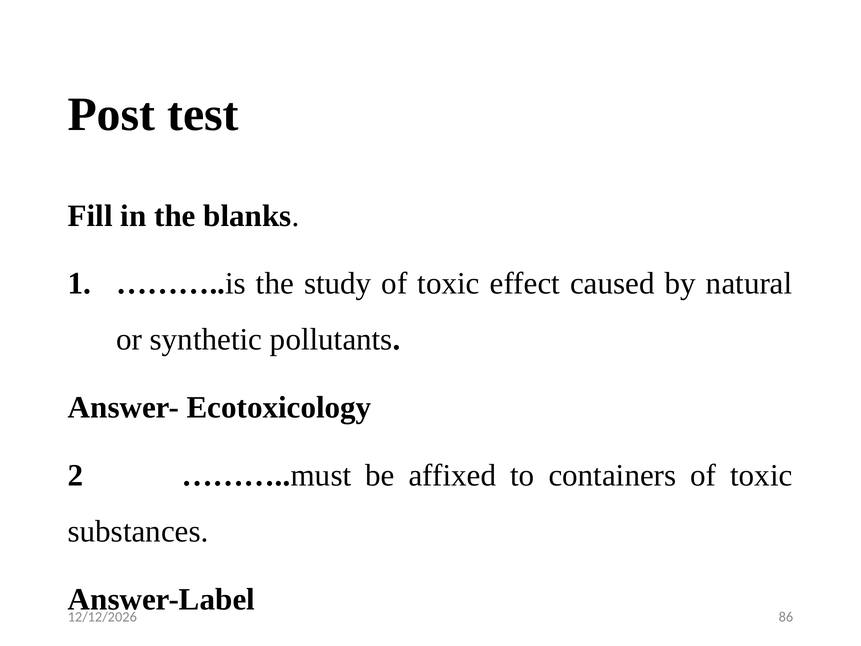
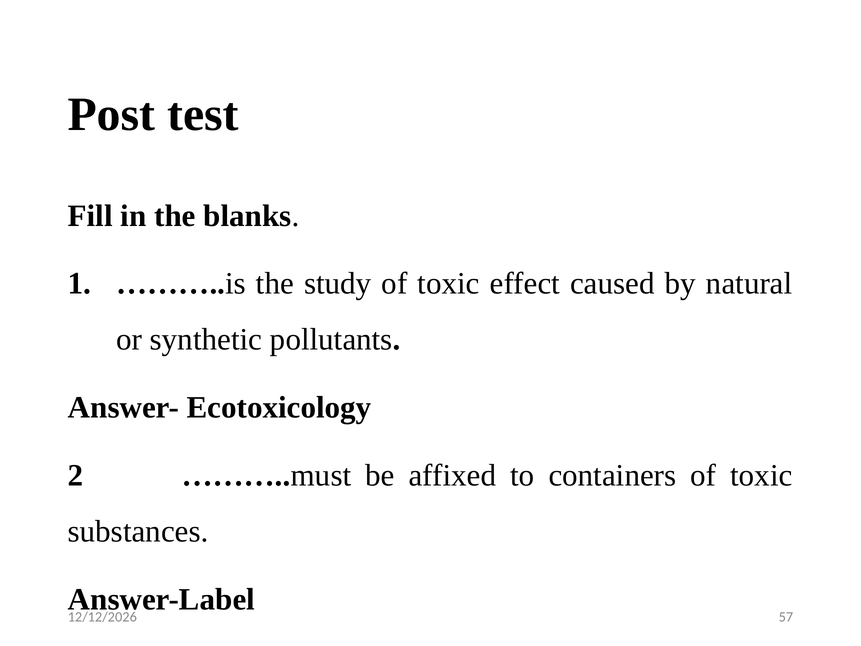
86: 86 -> 57
